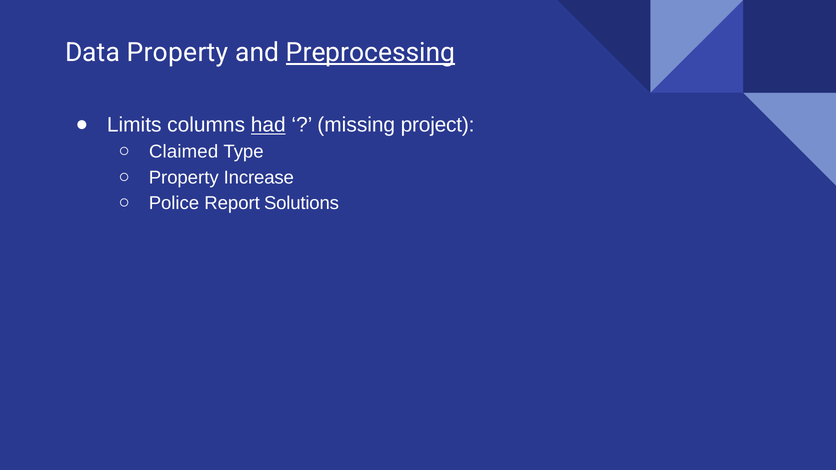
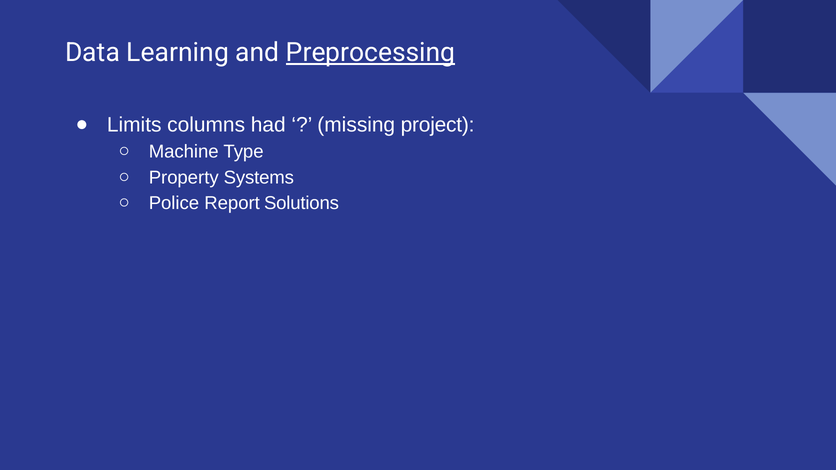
Data Property: Property -> Learning
had underline: present -> none
Claimed: Claimed -> Machine
Increase: Increase -> Systems
